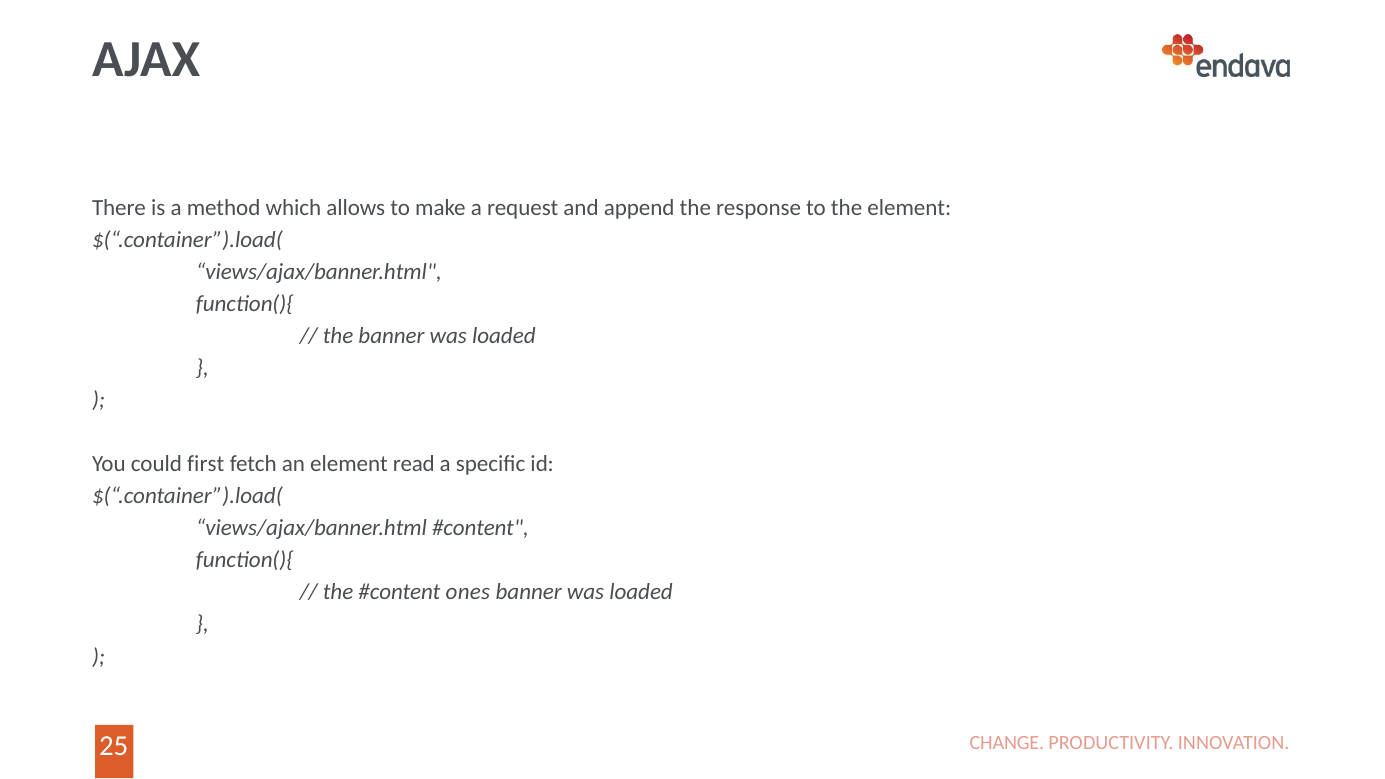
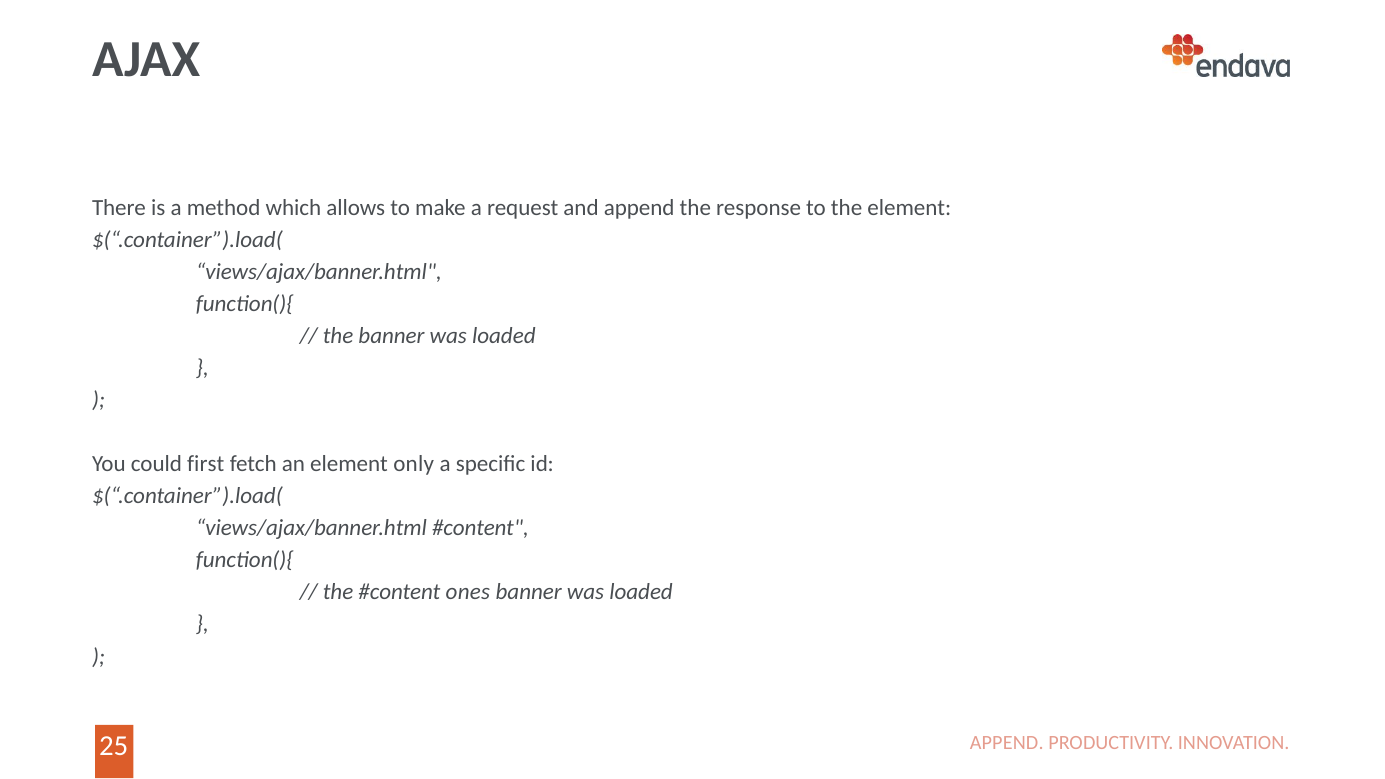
read: read -> only
CHANGE at (1007, 743): CHANGE -> APPEND
